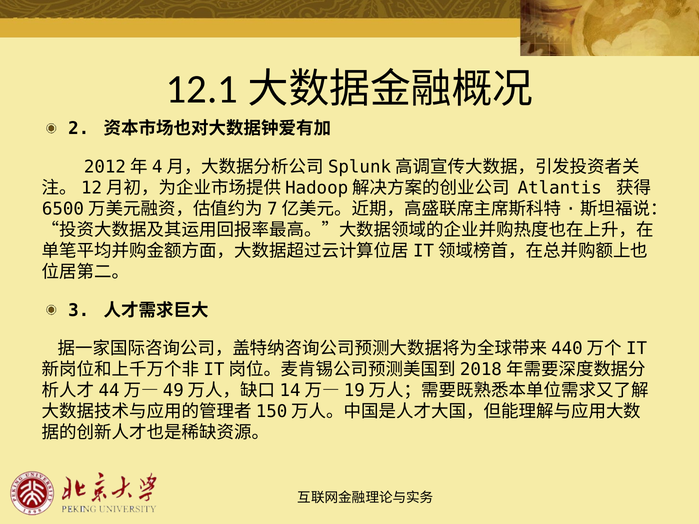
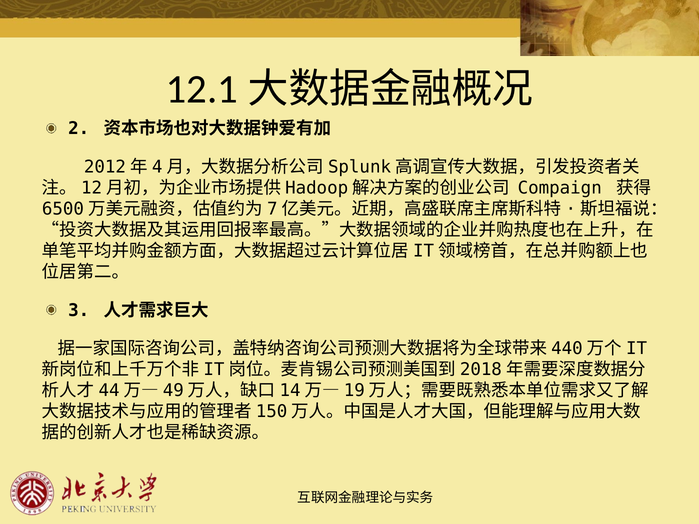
Atlantis: Atlantis -> Compaign
